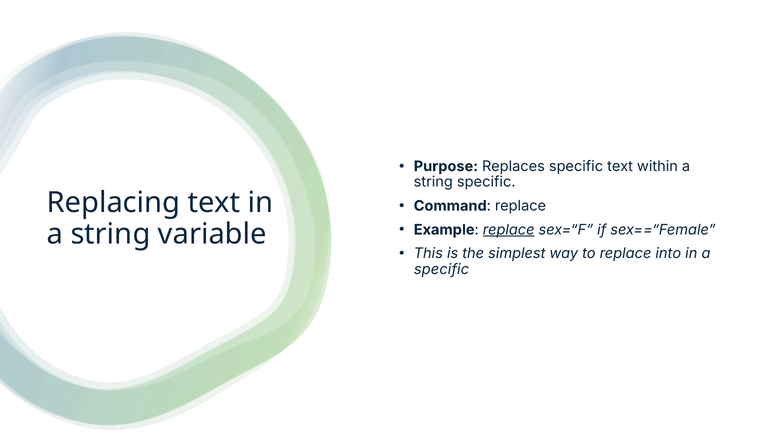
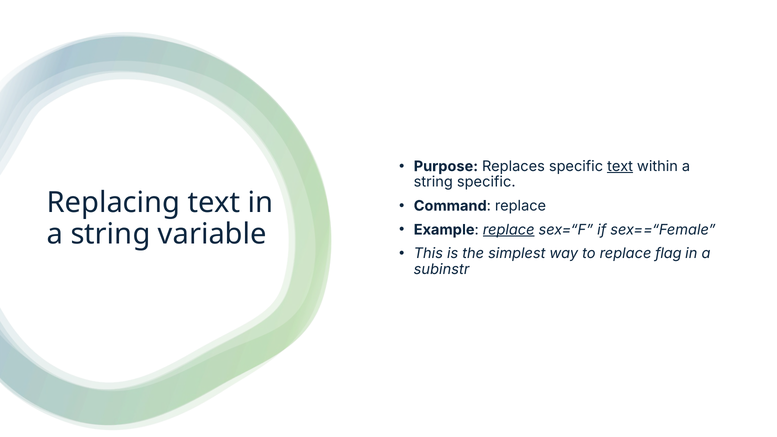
text at (620, 166) underline: none -> present
into: into -> flag
specific at (442, 269): specific -> subinstr
